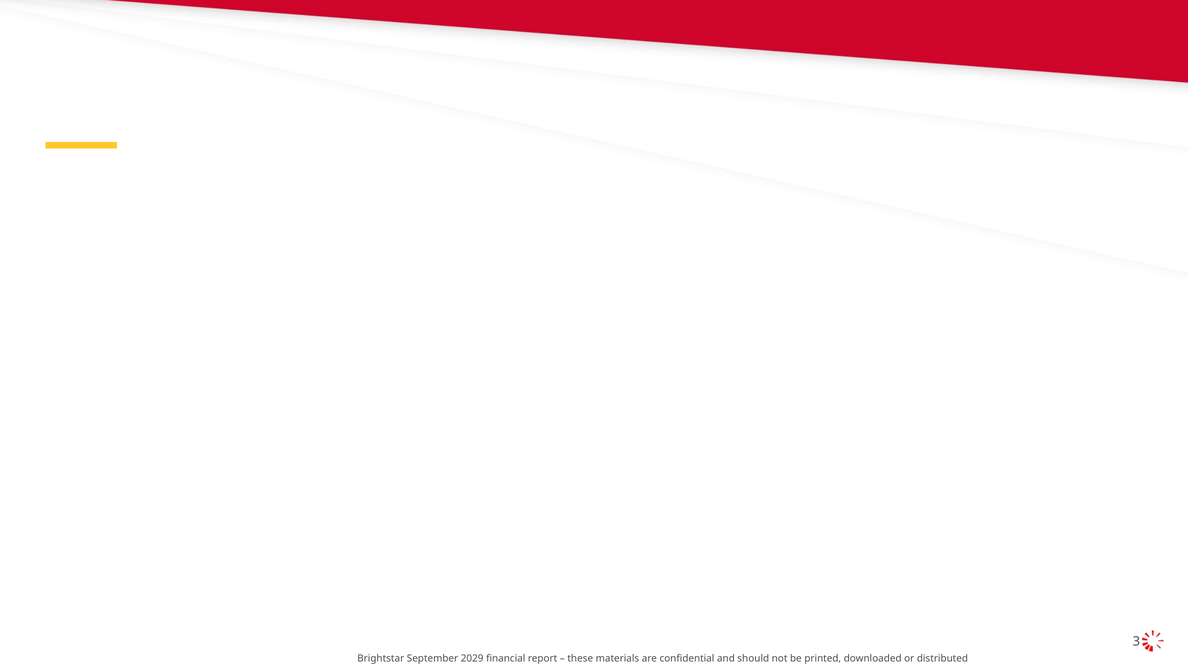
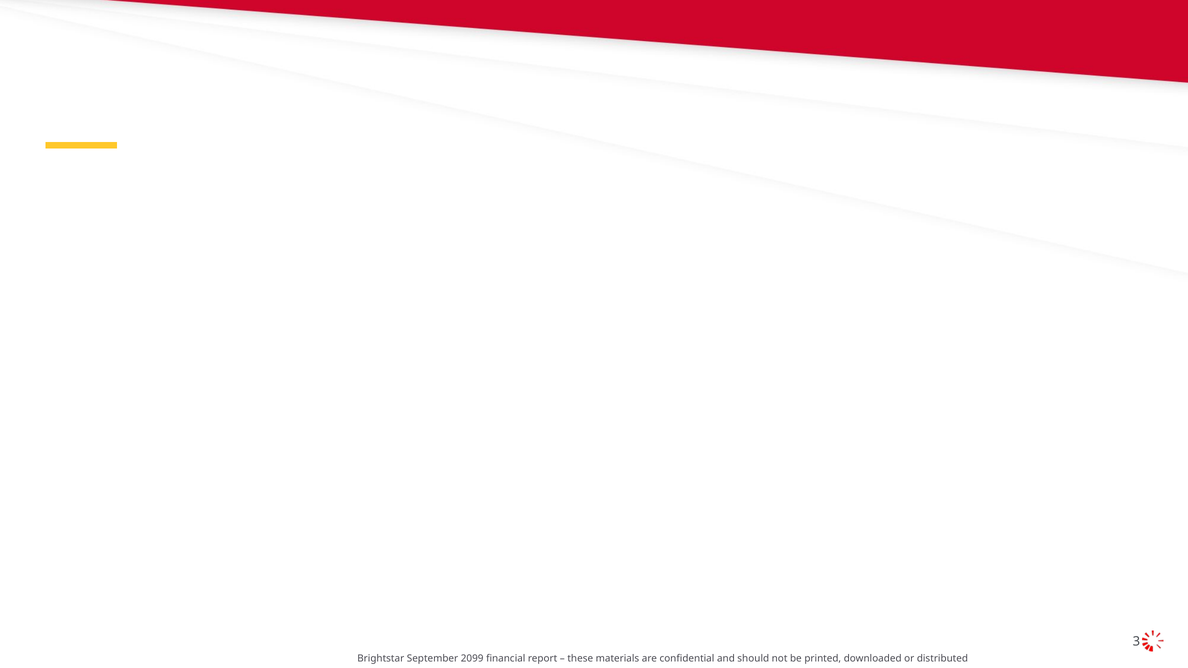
2029: 2029 -> 2099
